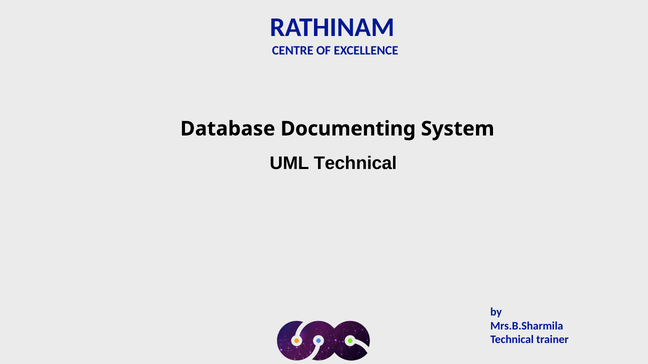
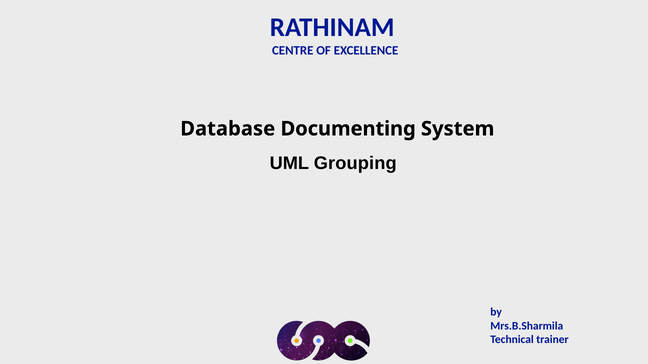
UML Technical: Technical -> Grouping
